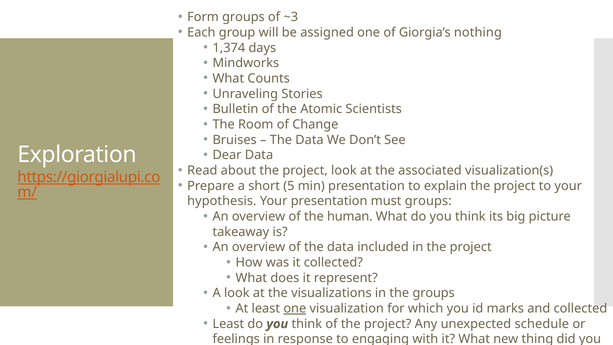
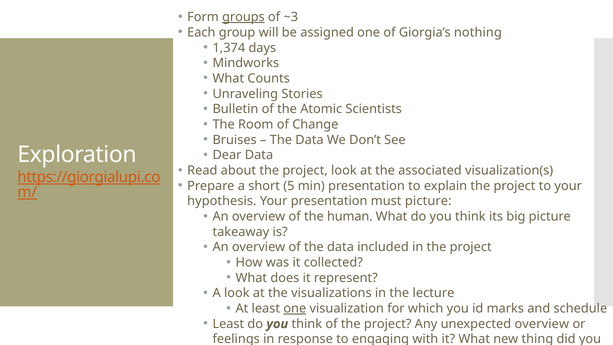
groups at (243, 17) underline: none -> present
must groups: groups -> picture
the groups: groups -> lecture
and collected: collected -> schedule
unexpected schedule: schedule -> overview
